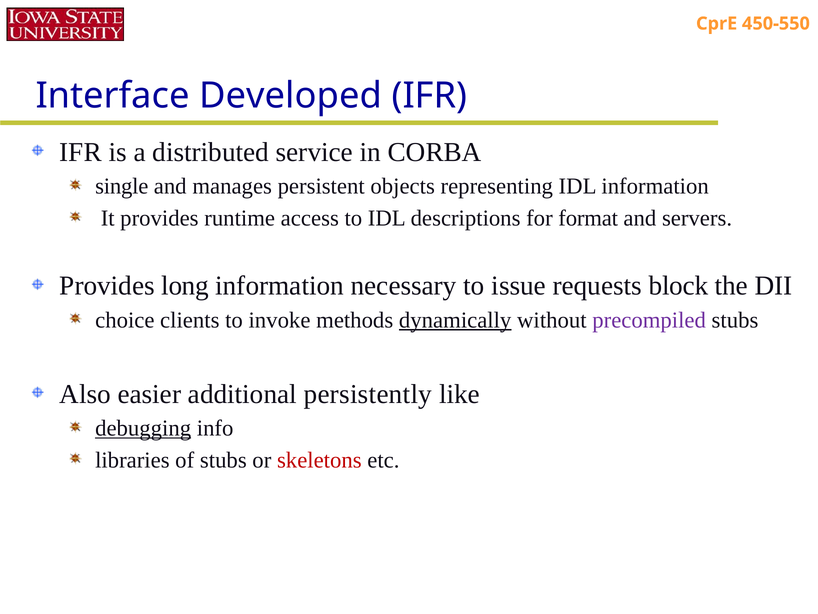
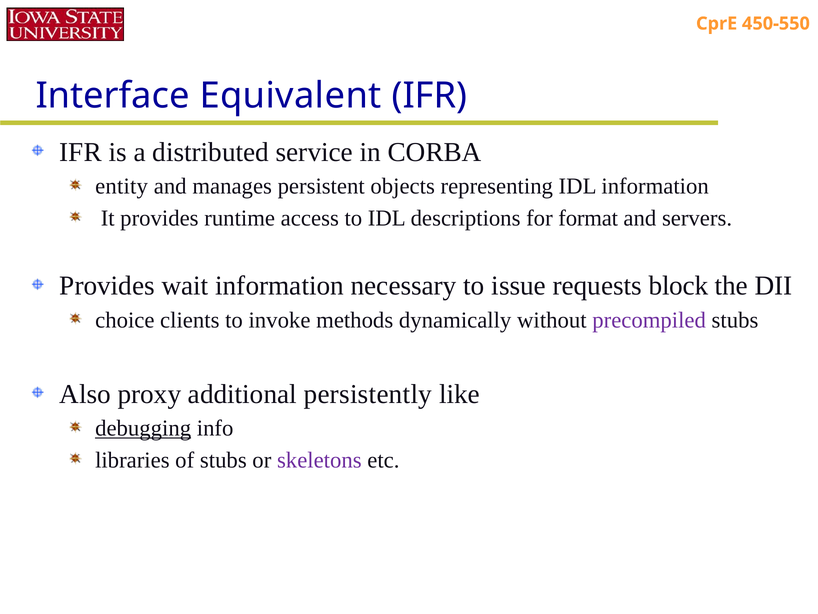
Developed: Developed -> Equivalent
single: single -> entity
long: long -> wait
dynamically underline: present -> none
easier: easier -> proxy
skeletons colour: red -> purple
